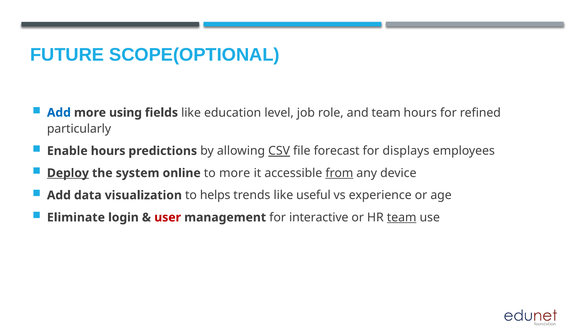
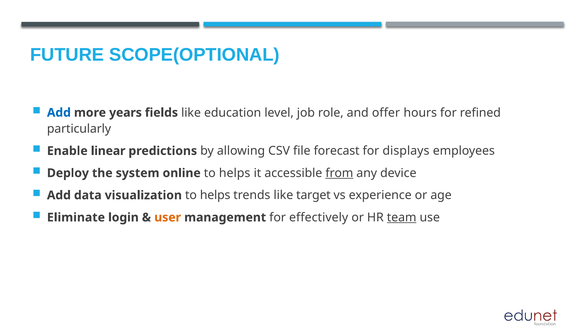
using: using -> years
and team: team -> offer
Enable hours: hours -> linear
CSV underline: present -> none
Deploy underline: present -> none
online to more: more -> helps
useful: useful -> target
user colour: red -> orange
interactive: interactive -> effectively
